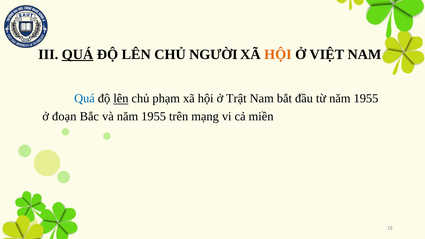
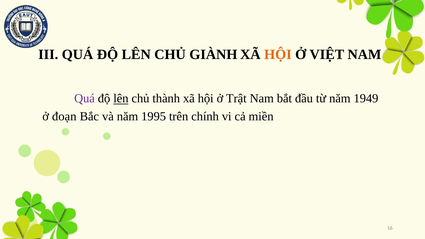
QUÁ at (78, 54) underline: present -> none
NGƯỜI: NGƯỜI -> GIÀNH
Quá at (85, 99) colour: blue -> purple
phạm: phạm -> thành
từ năm 1955: 1955 -> 1949
và năm 1955: 1955 -> 1995
mạng: mạng -> chính
